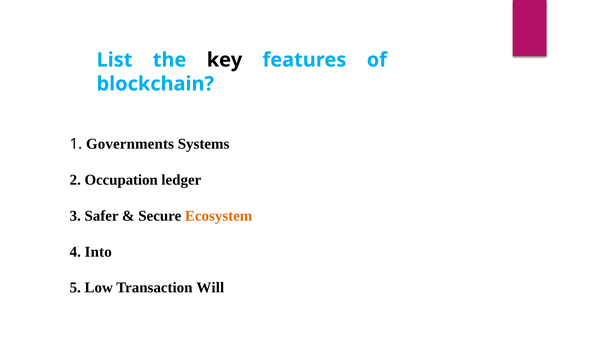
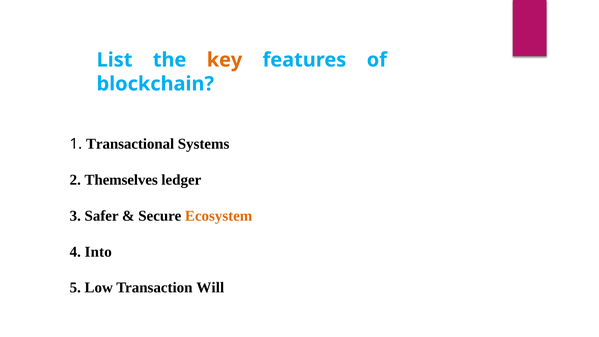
key colour: black -> orange
Governments: Governments -> Transactional
Occupation: Occupation -> Themselves
